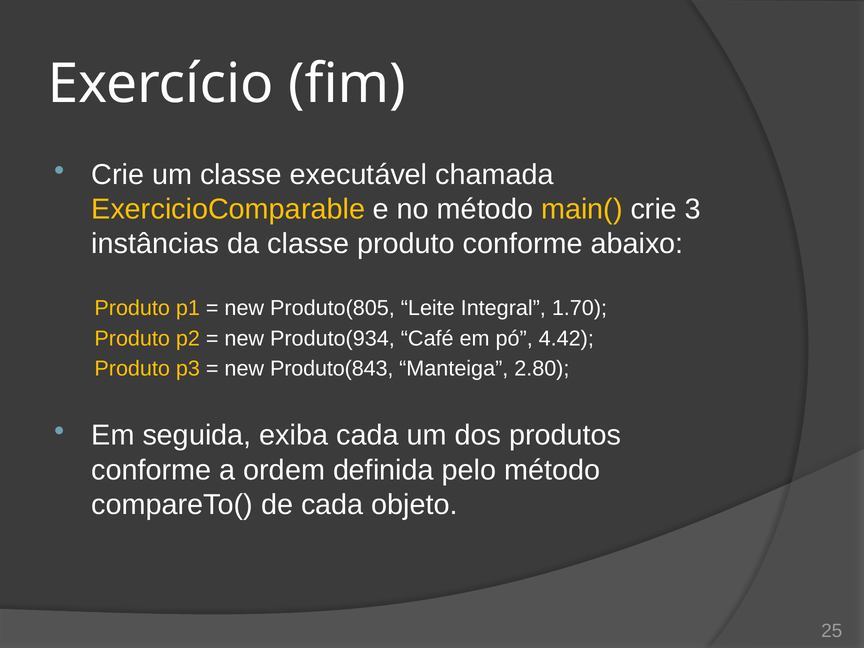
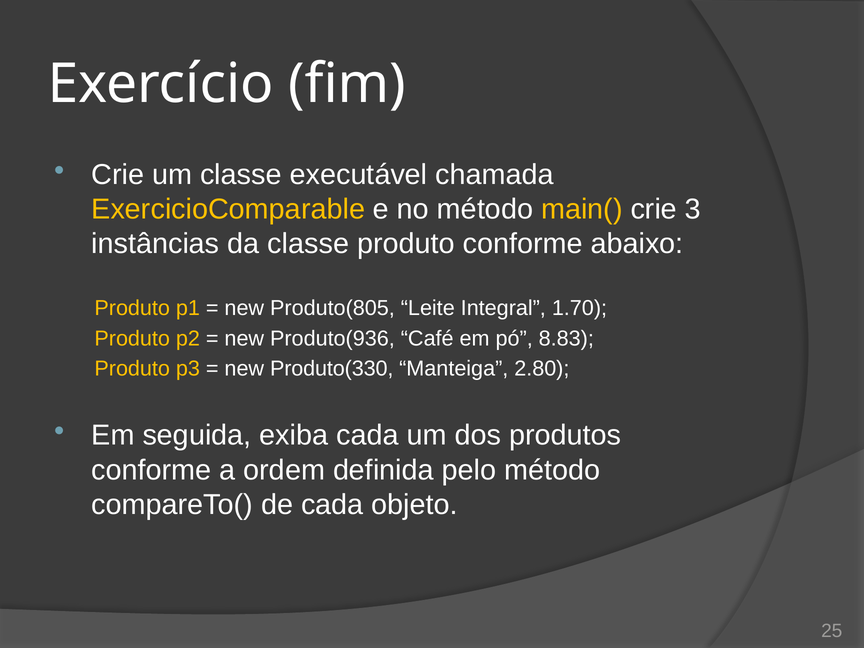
Produto(934: Produto(934 -> Produto(936
4.42: 4.42 -> 8.83
Produto(843: Produto(843 -> Produto(330
